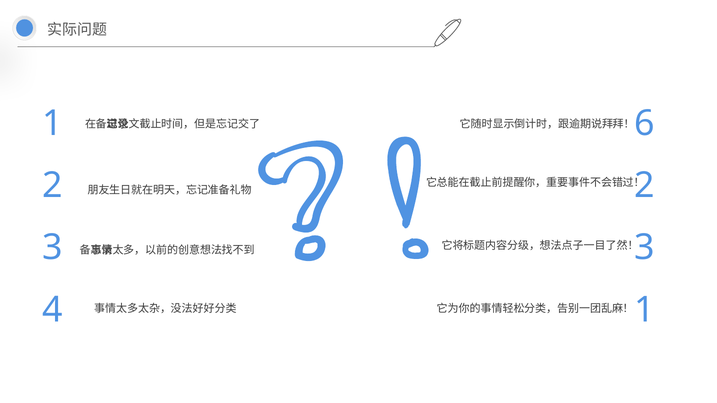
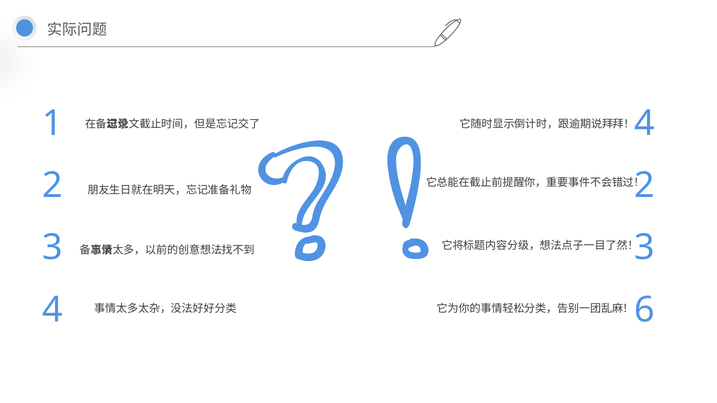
6 at (645, 123): 6 -> 4
1 at (645, 310): 1 -> 6
